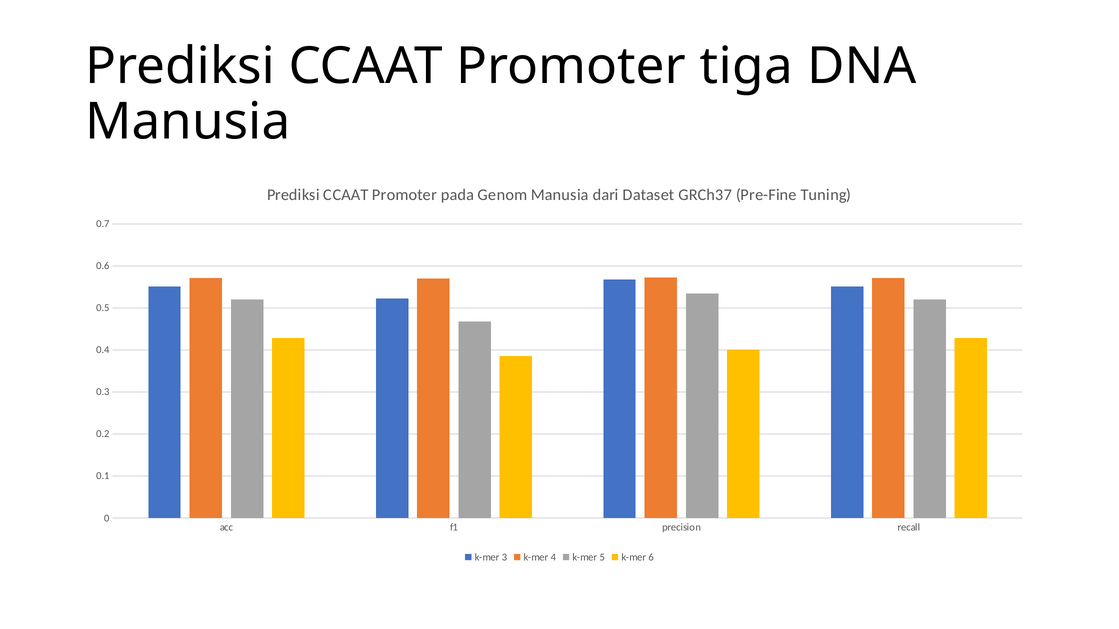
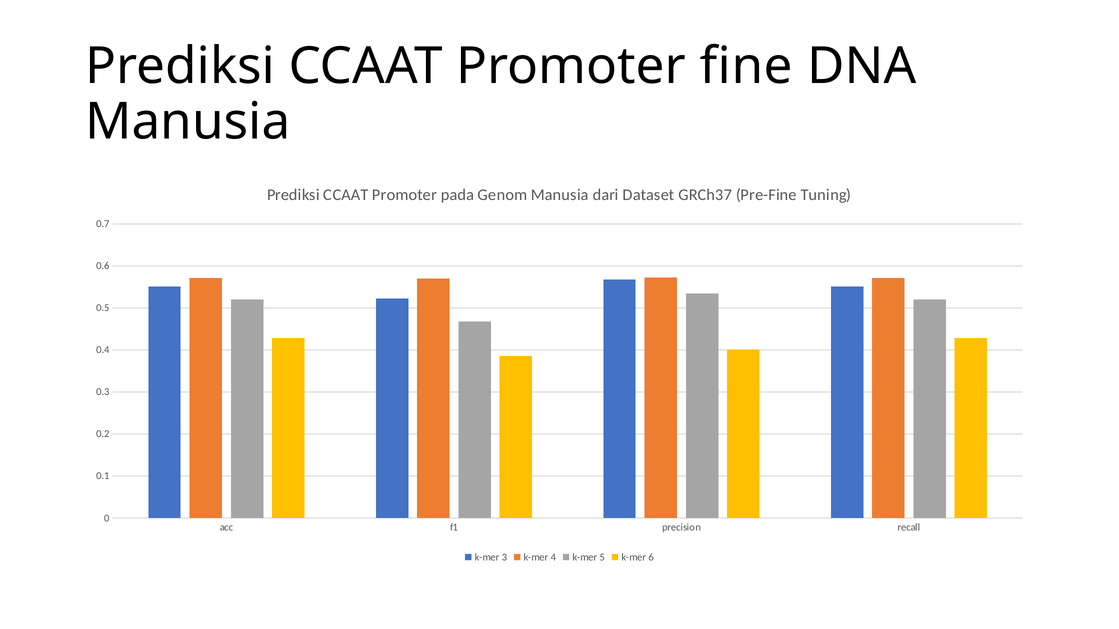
tiga: tiga -> fine
